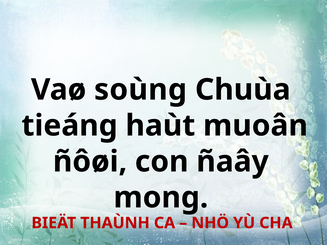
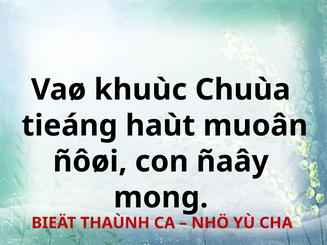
soùng: soùng -> khuùc
